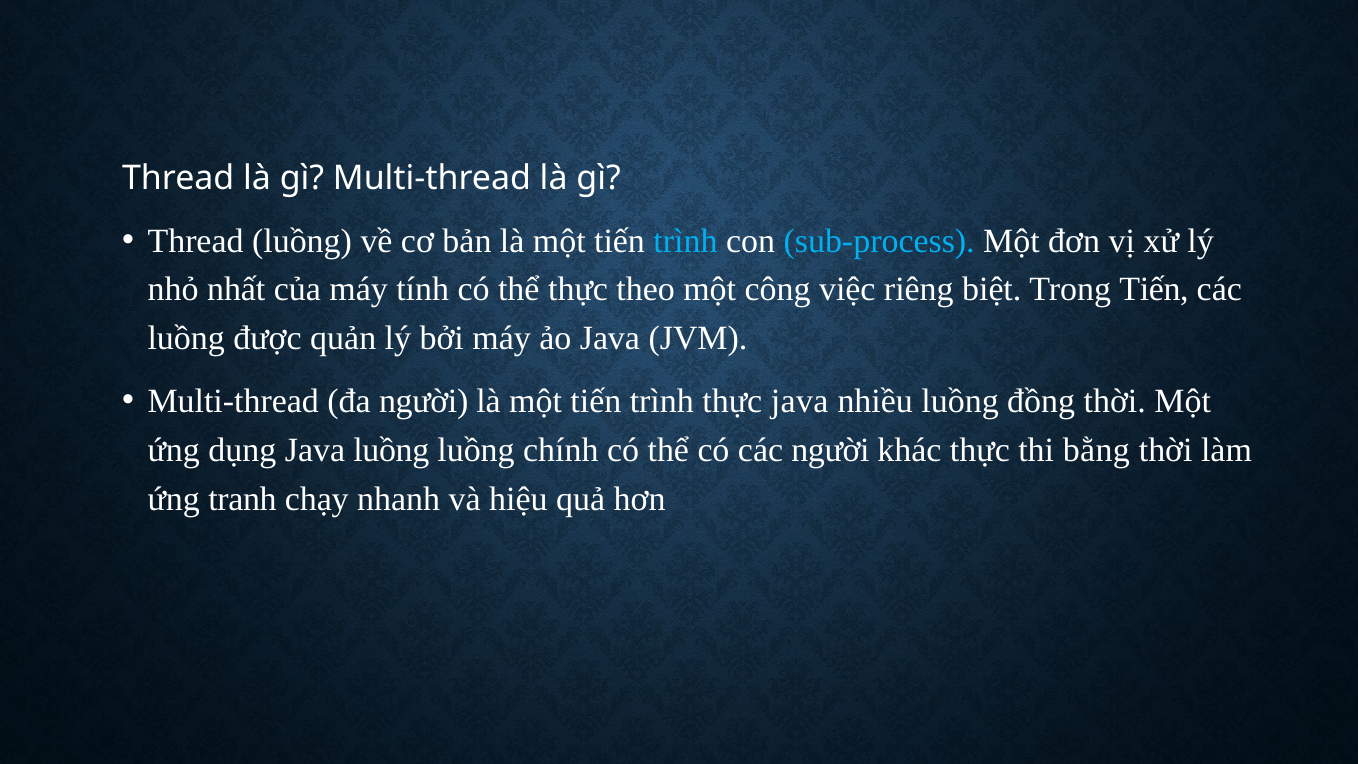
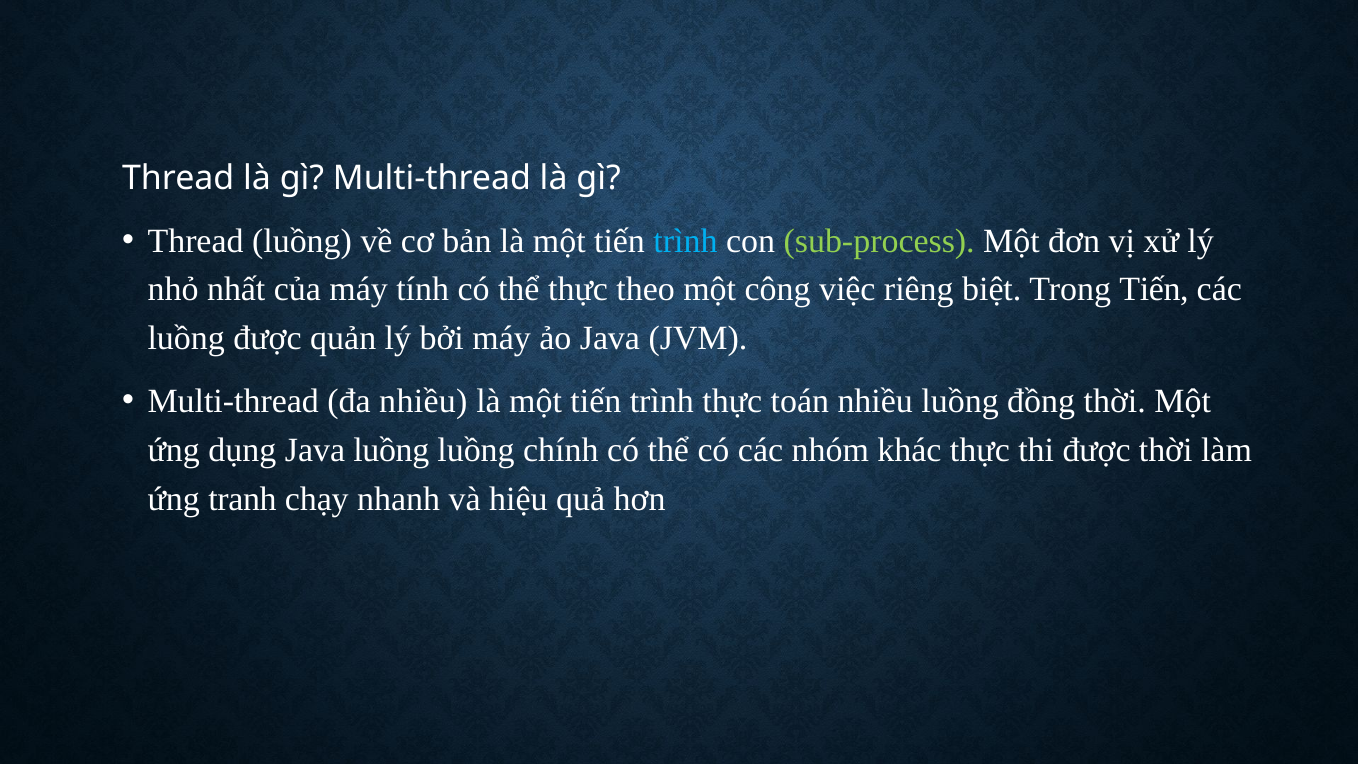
sub-process colour: light blue -> light green
đa người: người -> nhiều
thực java: java -> toán
các người: người -> nhóm
thi bằng: bằng -> được
